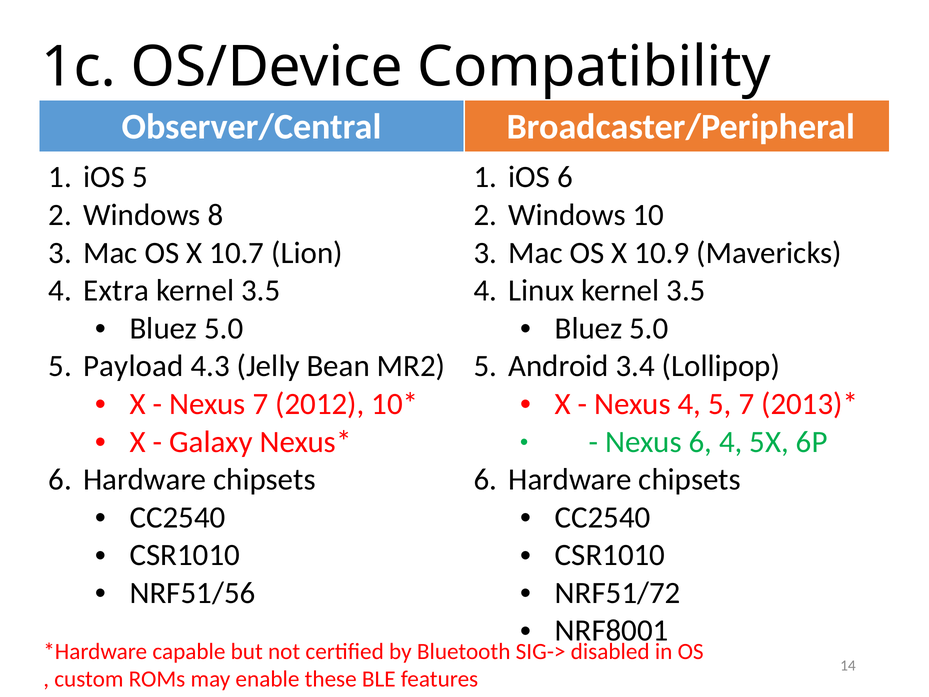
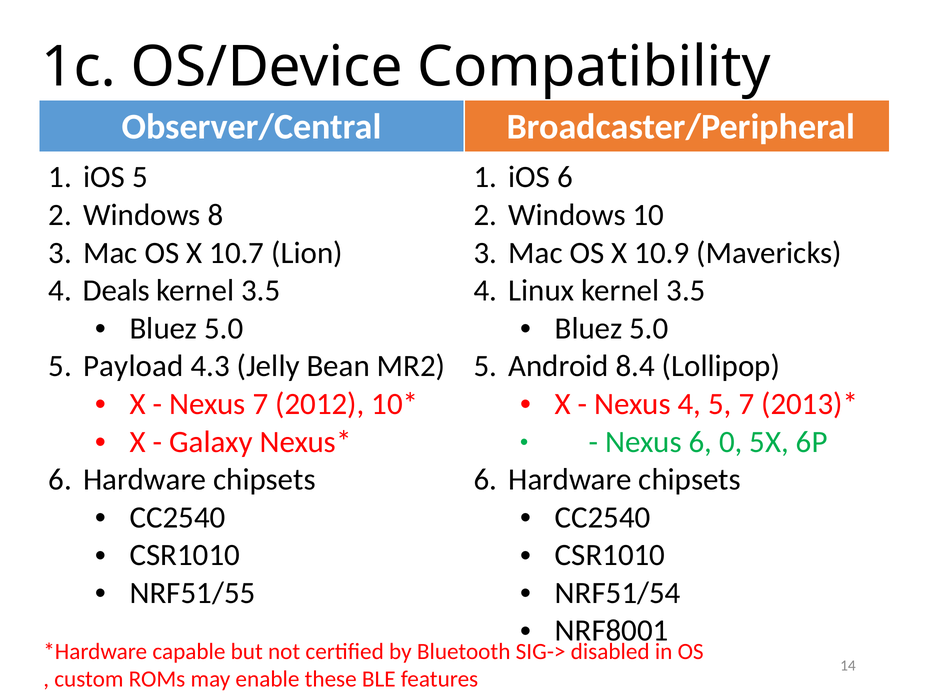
Extra: Extra -> Deals
3.4: 3.4 -> 8.4
6 4: 4 -> 0
NRF51/56: NRF51/56 -> NRF51/55
NRF51/72: NRF51/72 -> NRF51/54
